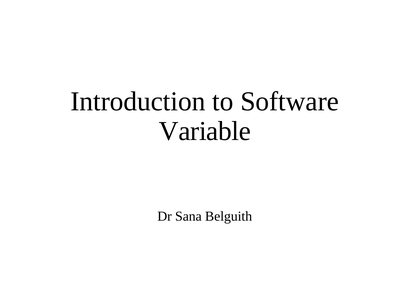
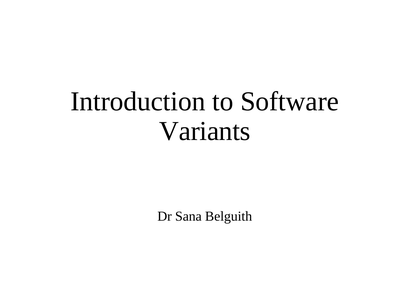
Variable: Variable -> Variants
